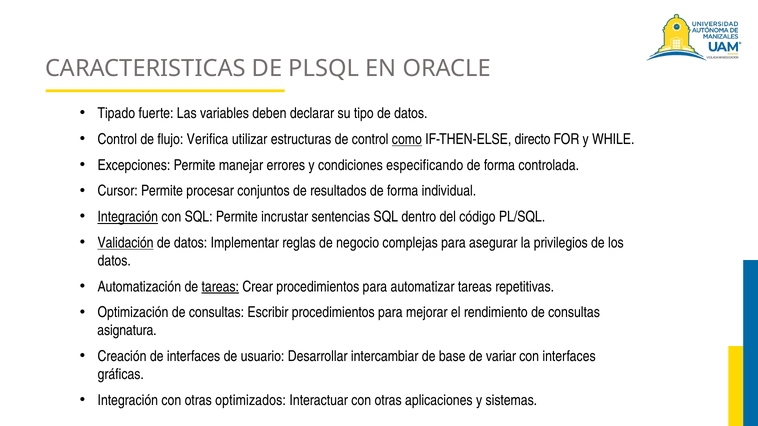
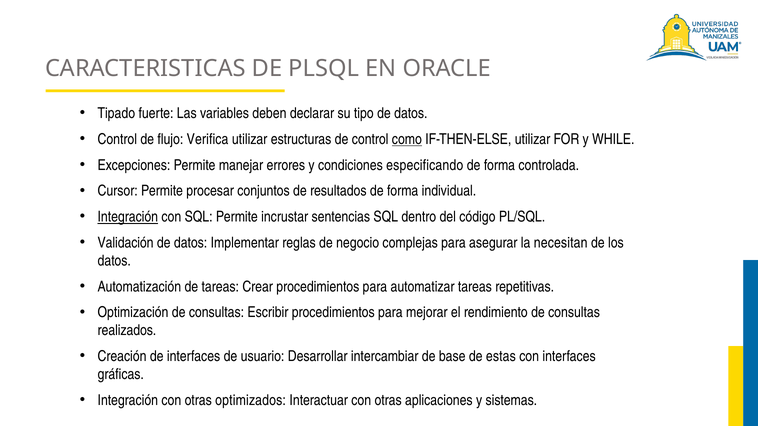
IF-THEN-ELSE directo: directo -> utilizar
Validación underline: present -> none
privilegios: privilegios -> necesitan
tareas at (220, 287) underline: present -> none
asignatura: asignatura -> realizados
variar: variar -> estas
